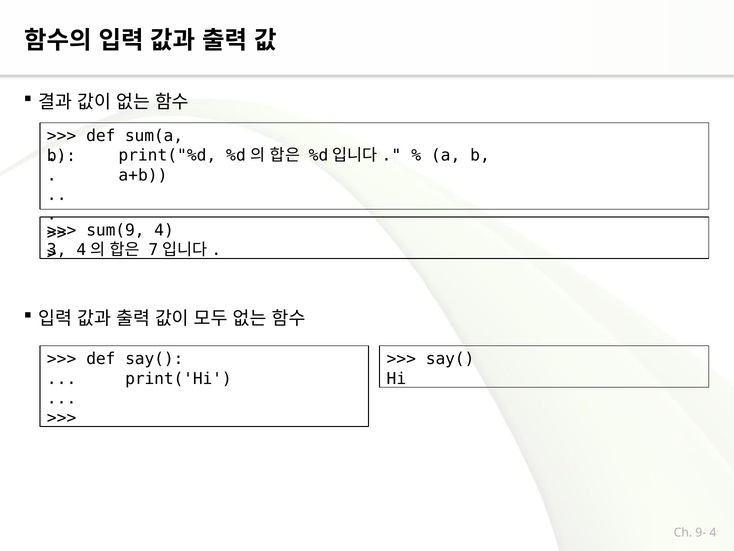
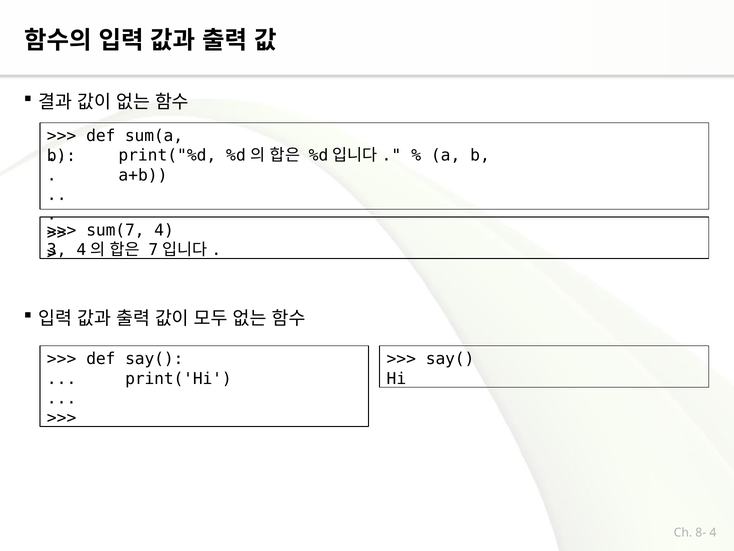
sum(9: sum(9 -> sum(7
9-: 9- -> 8-
